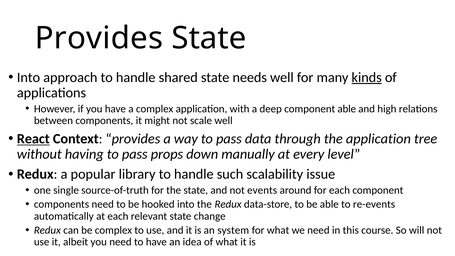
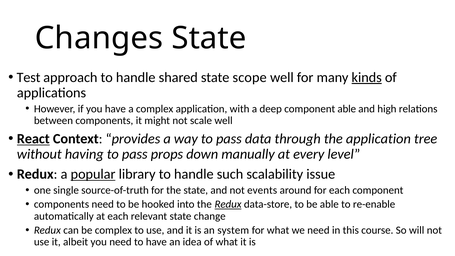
Provides at (99, 38): Provides -> Changes
Into at (28, 77): Into -> Test
needs: needs -> scope
popular underline: none -> present
Redux at (228, 204) underline: none -> present
re-events: re-events -> re-enable
